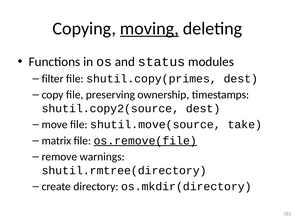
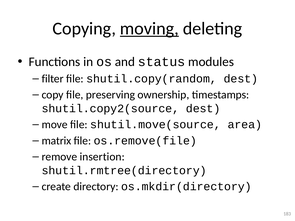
shutil.copy(primes: shutil.copy(primes -> shutil.copy(random
take: take -> area
os.remove(file underline: present -> none
warnings: warnings -> insertion
